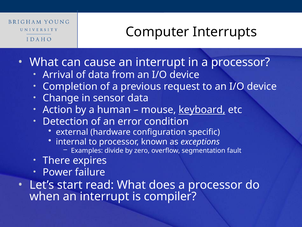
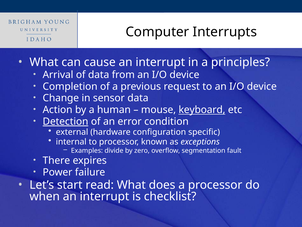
in a processor: processor -> principles
Detection underline: none -> present
compiler: compiler -> checklist
